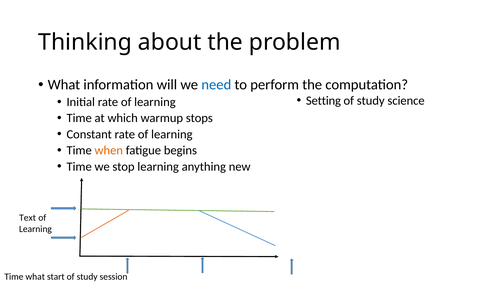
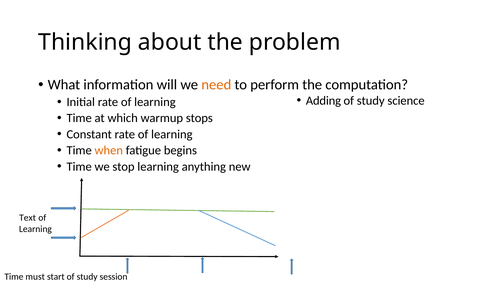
need colour: blue -> orange
Setting: Setting -> Adding
Time what: what -> must
